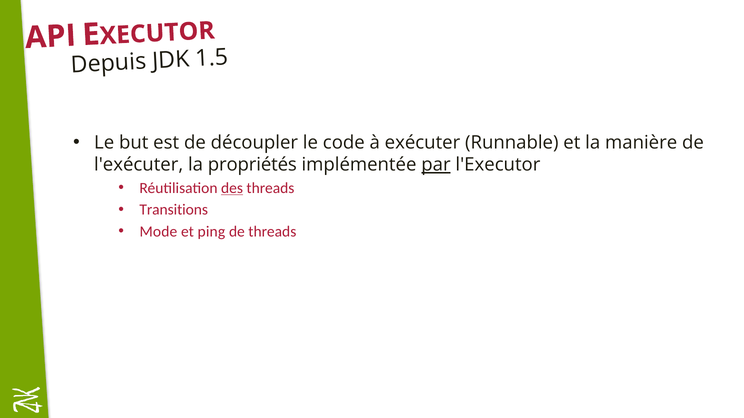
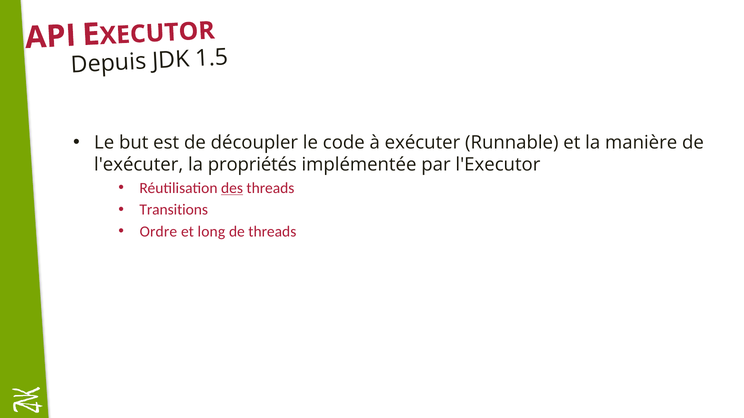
par underline: present -> none
Mode: Mode -> Ordre
ping: ping -> long
